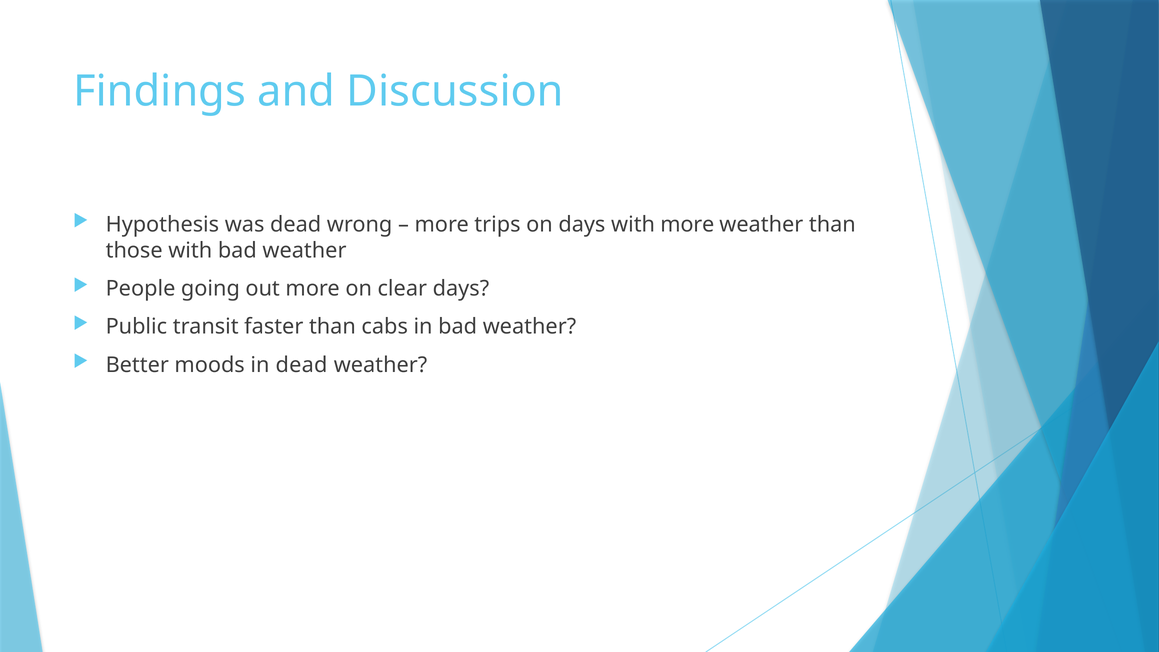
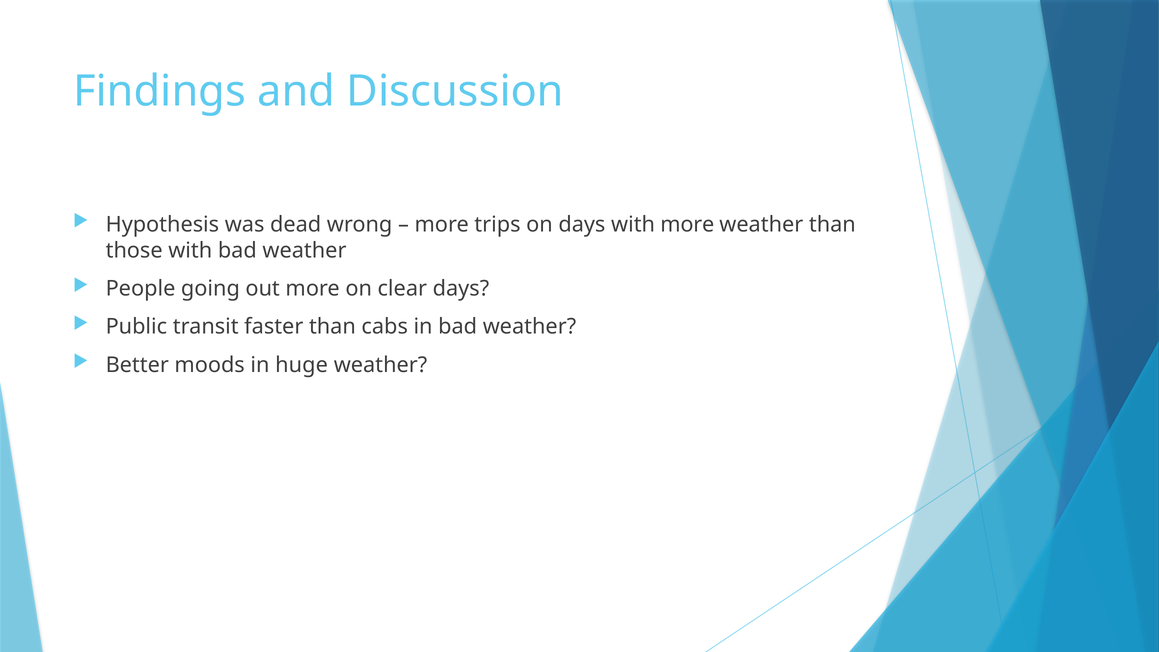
in dead: dead -> huge
